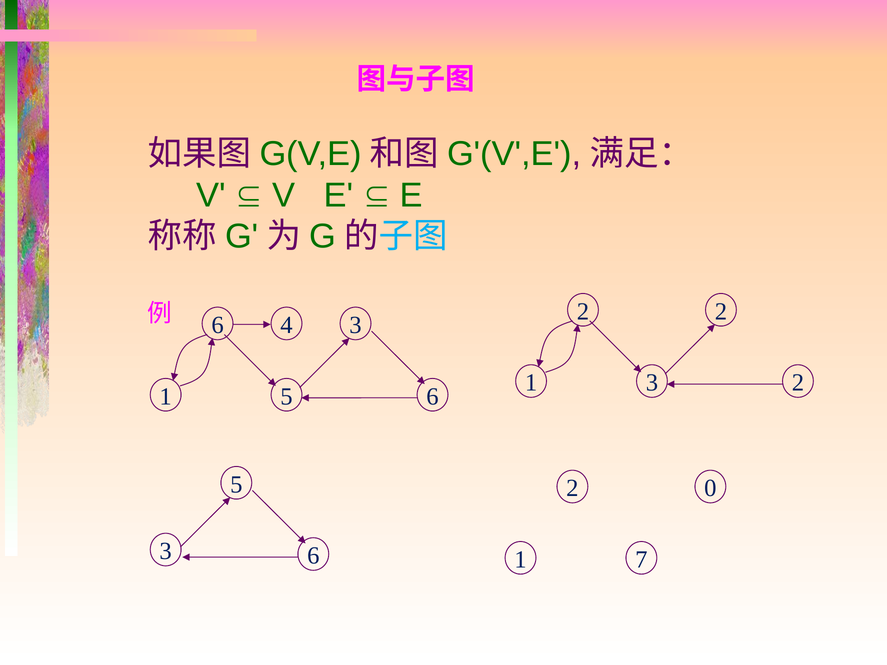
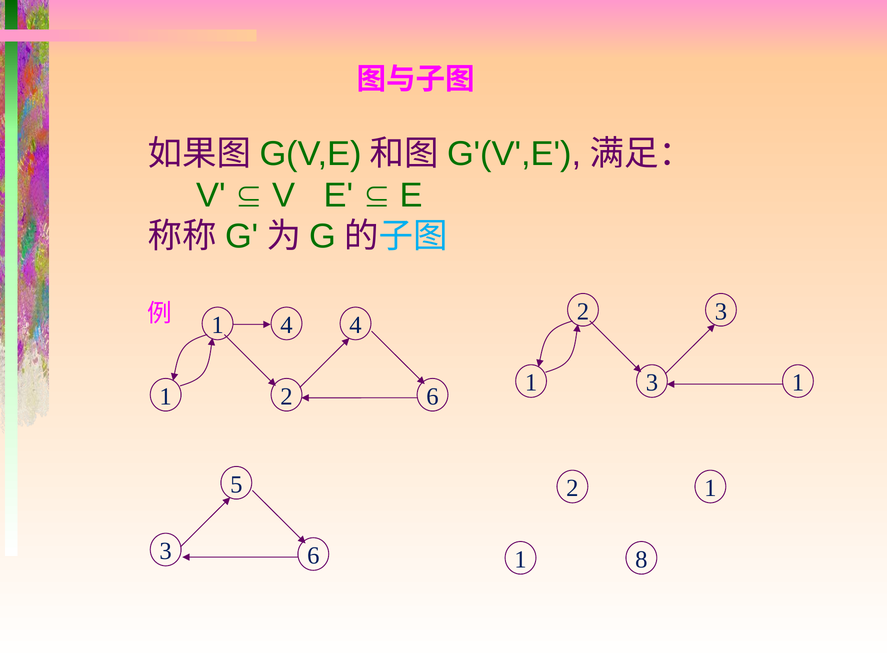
2 2: 2 -> 3
6 at (218, 325): 6 -> 1
4 3: 3 -> 4
1 3 2: 2 -> 1
1 5: 5 -> 2
2 0: 0 -> 1
7: 7 -> 8
